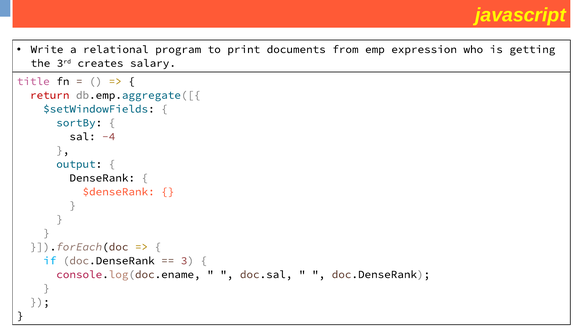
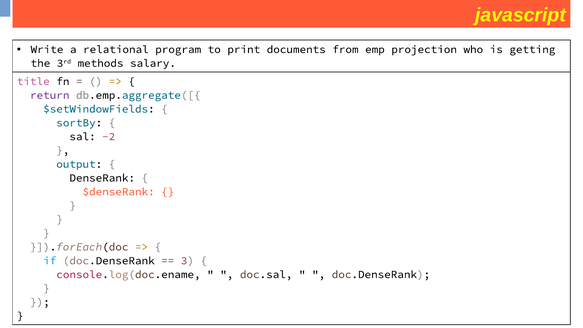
expression: expression -> projection
creates: creates -> methods
return colour: red -> purple
-4: -4 -> -2
